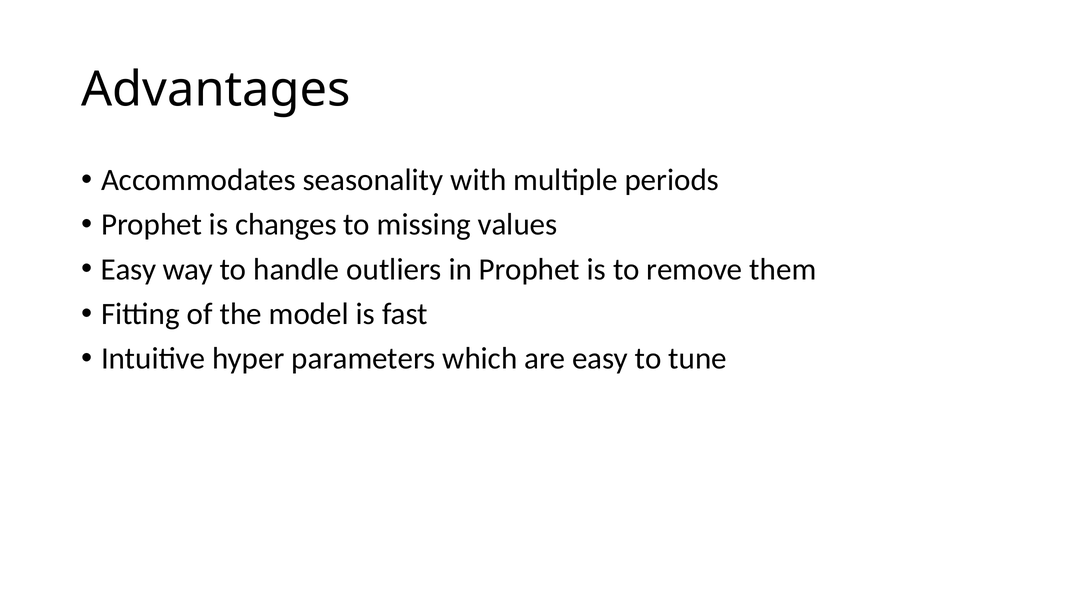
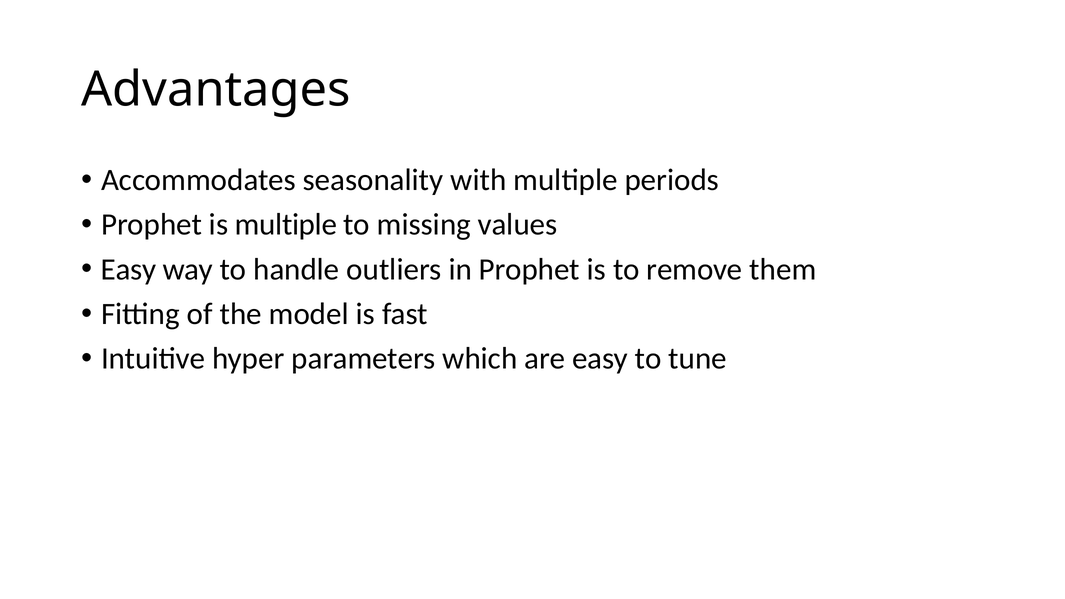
is changes: changes -> multiple
